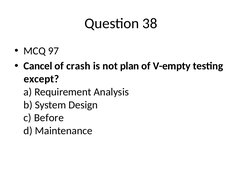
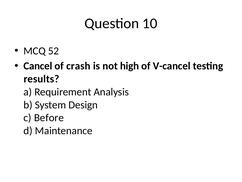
38: 38 -> 10
97: 97 -> 52
plan: plan -> high
V-empty: V-empty -> V-cancel
except: except -> results
